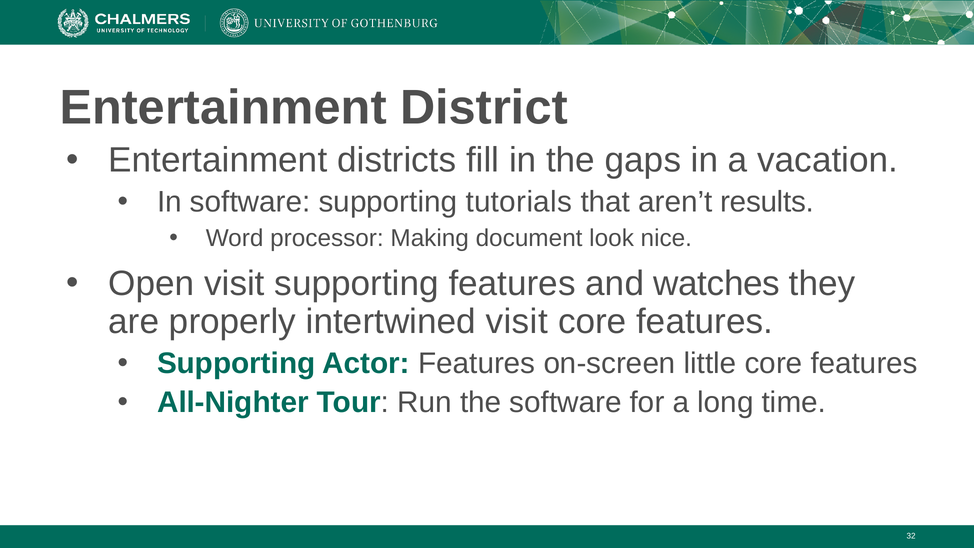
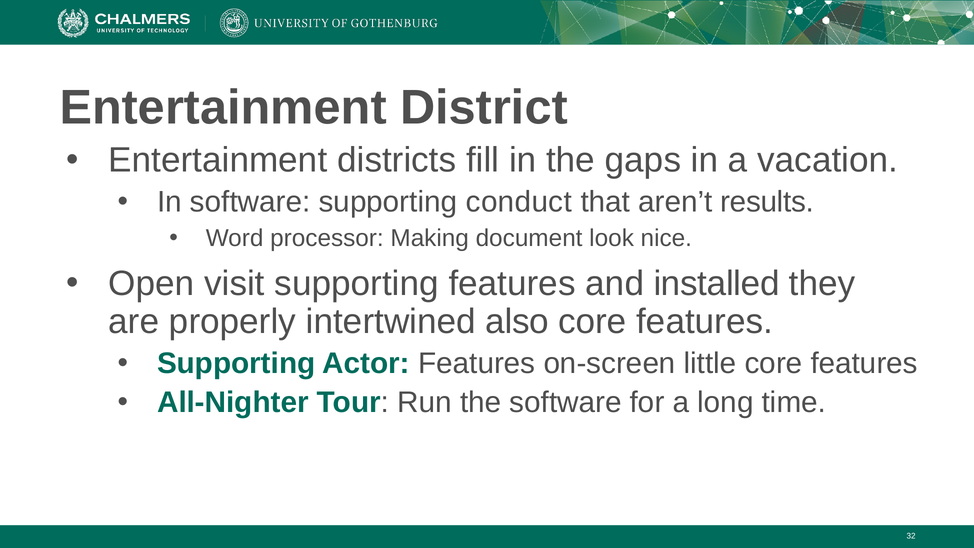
tutorials: tutorials -> conduct
watches: watches -> installed
intertwined visit: visit -> also
